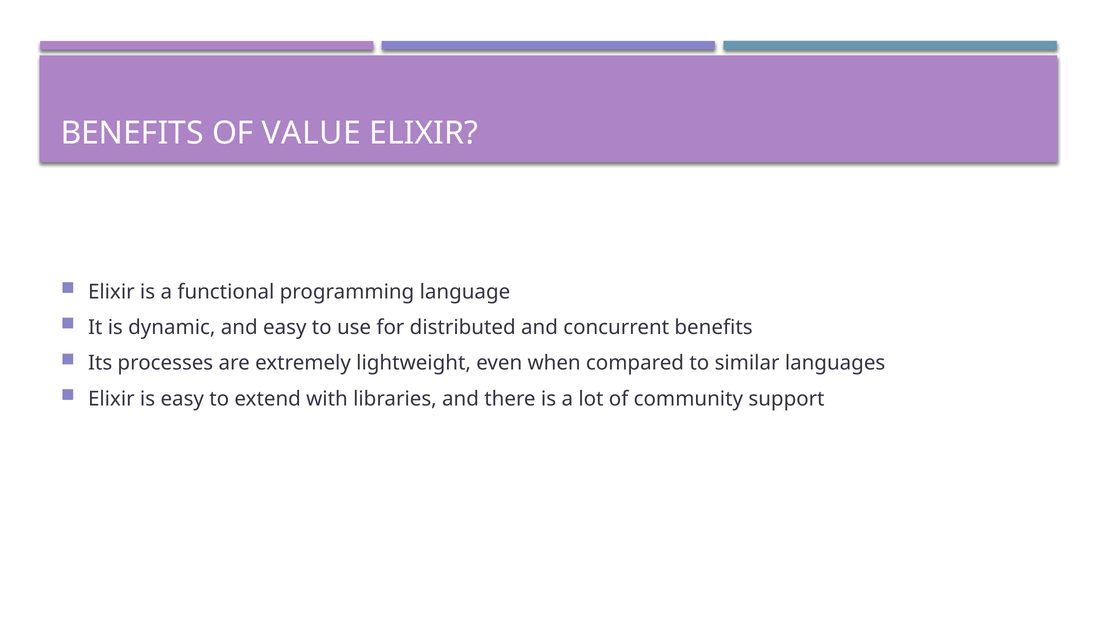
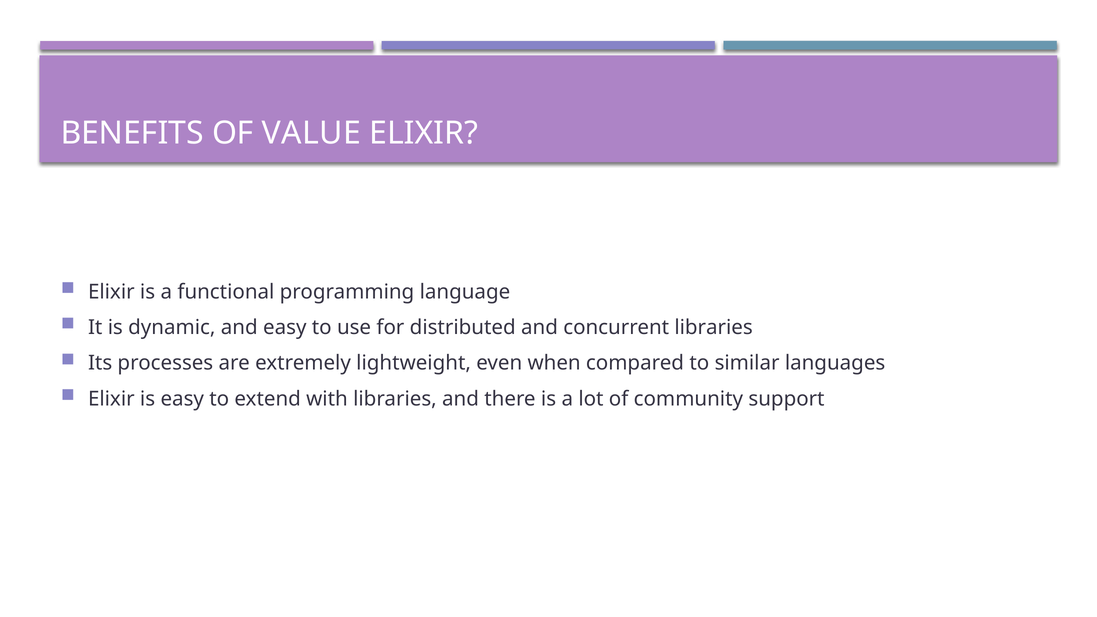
concurrent benefits: benefits -> libraries
